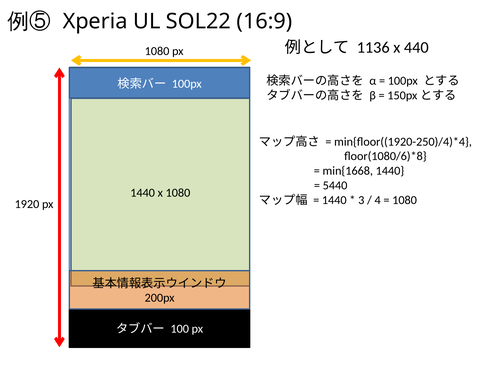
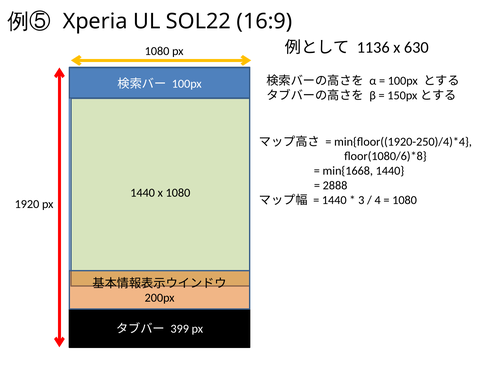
440: 440 -> 630
5440: 5440 -> 2888
100: 100 -> 399
